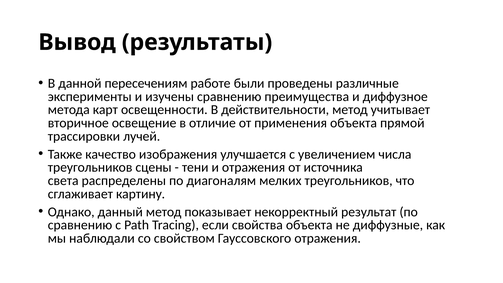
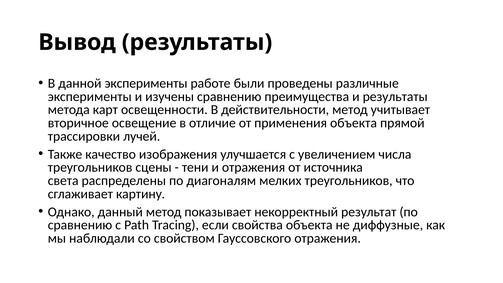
данной пересечениям: пересечениям -> эксперименты
и диффузное: диффузное -> результаты
